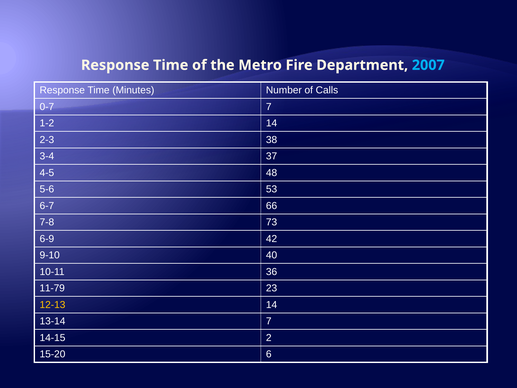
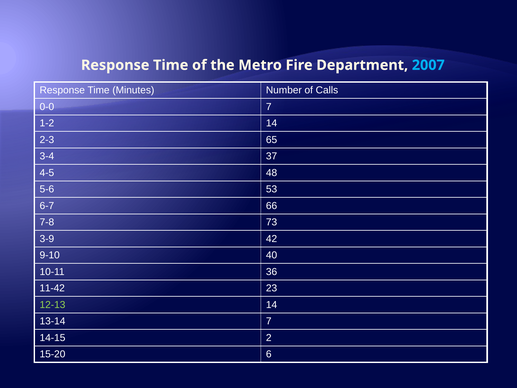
0-7: 0-7 -> 0-0
38: 38 -> 65
6-9: 6-9 -> 3-9
11-79: 11-79 -> 11-42
12-13 colour: yellow -> light green
